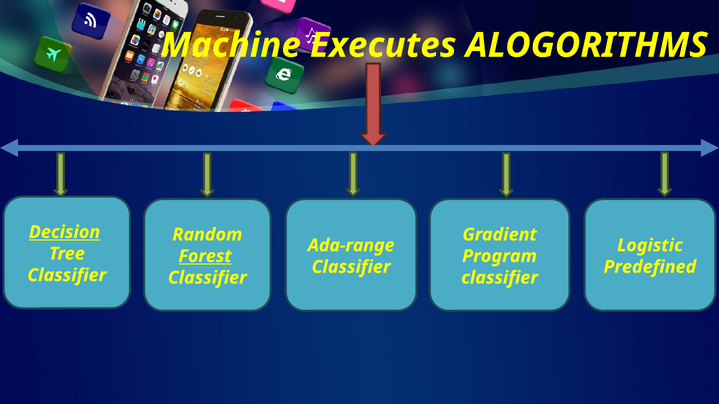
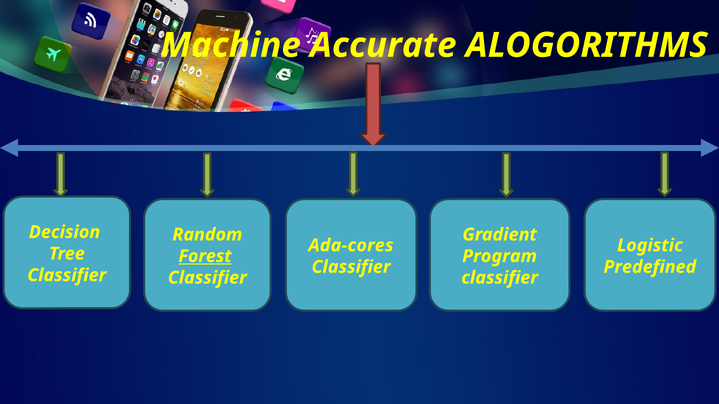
Executes: Executes -> Accurate
Decision underline: present -> none
Ada-range: Ada-range -> Ada-cores
